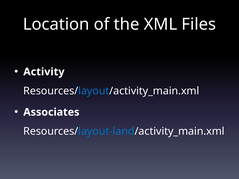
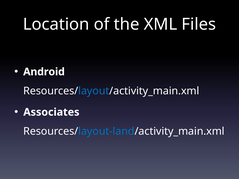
Activity: Activity -> Android
